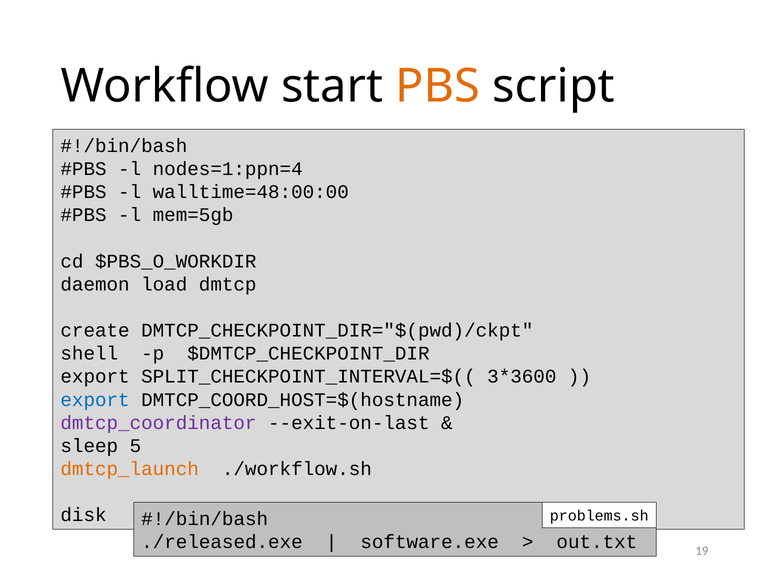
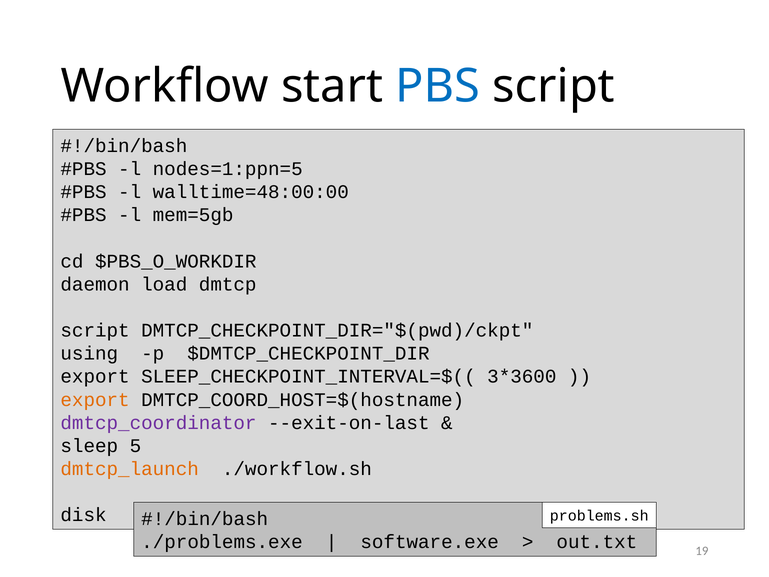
PBS colour: orange -> blue
nodes=1:ppn=4: nodes=1:ppn=4 -> nodes=1:ppn=5
create at (95, 330): create -> script
shell: shell -> using
SPLIT_CHECKPOINT_INTERVAL=$((: SPLIT_CHECKPOINT_INTERVAL=$(( -> SLEEP_CHECKPOINT_INTERVAL=$((
export at (95, 400) colour: blue -> orange
./released.exe: ./released.exe -> ./problems.exe
